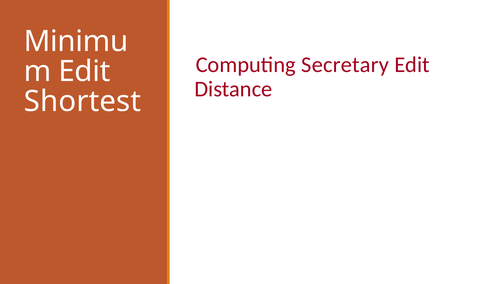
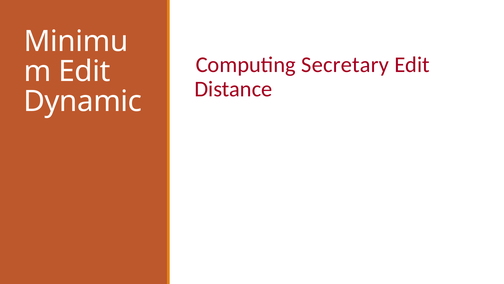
Shortest: Shortest -> Dynamic
